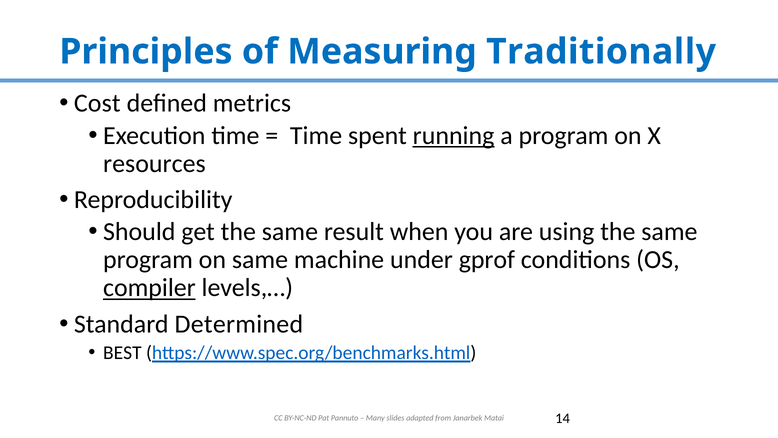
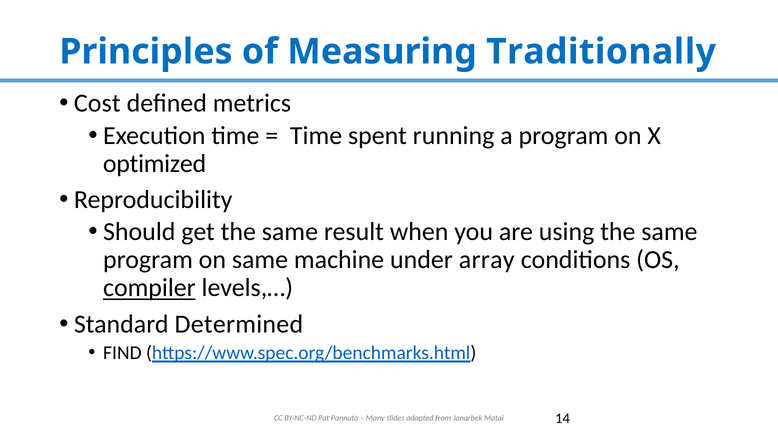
running underline: present -> none
resources: resources -> optimized
gprof: gprof -> array
BEST: BEST -> FIND
